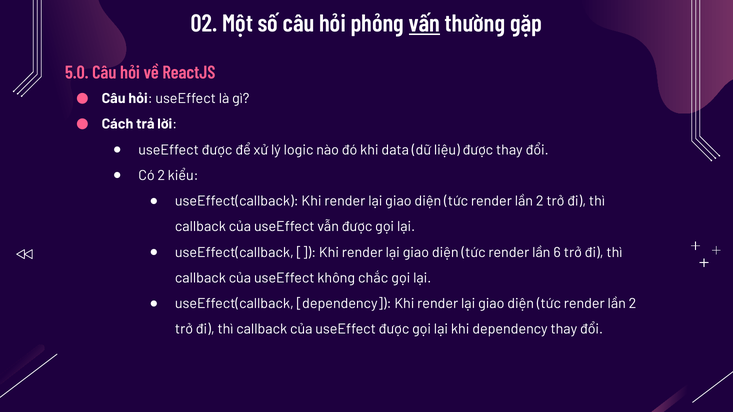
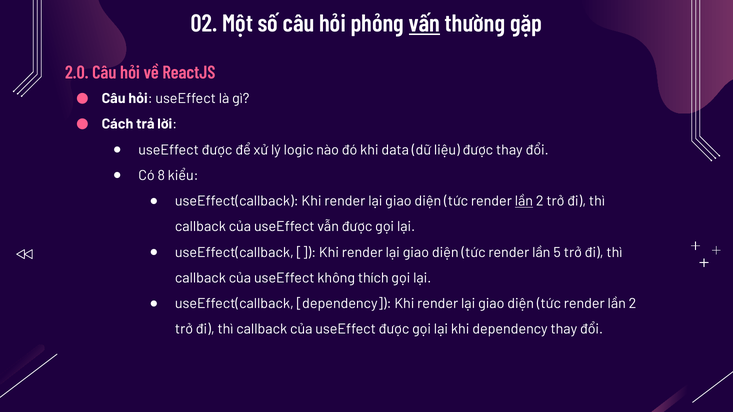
5.0: 5.0 -> 2.0
Có 2: 2 -> 8
lần at (524, 201) underline: none -> present
6: 6 -> 5
chắc: chắc -> thích
